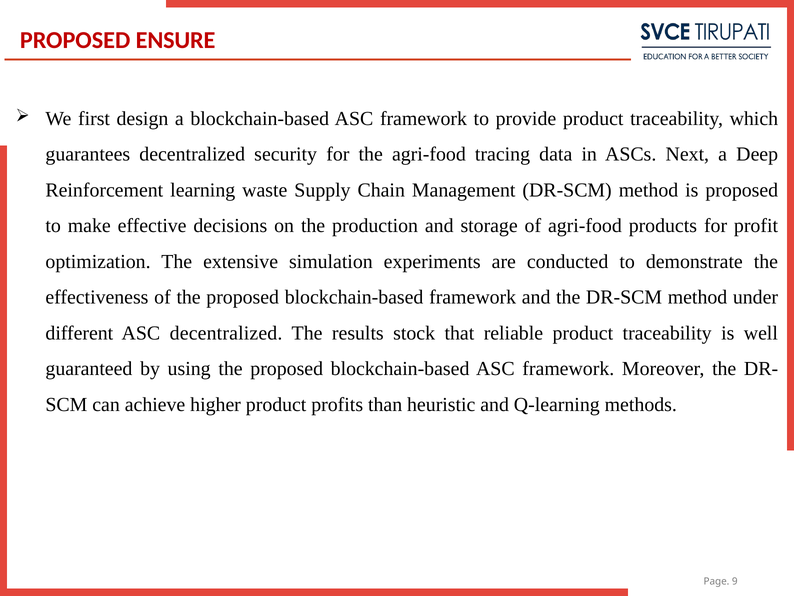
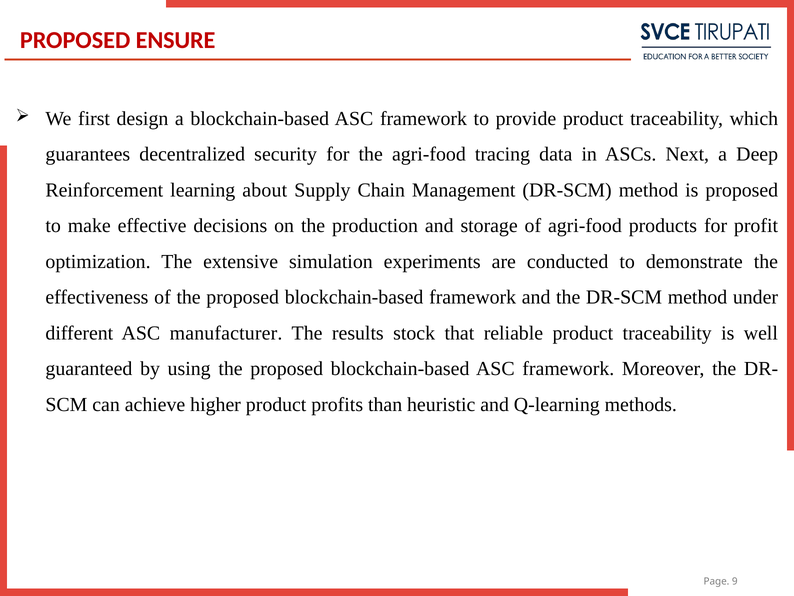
waste: waste -> about
ASC decentralized: decentralized -> manufacturer
